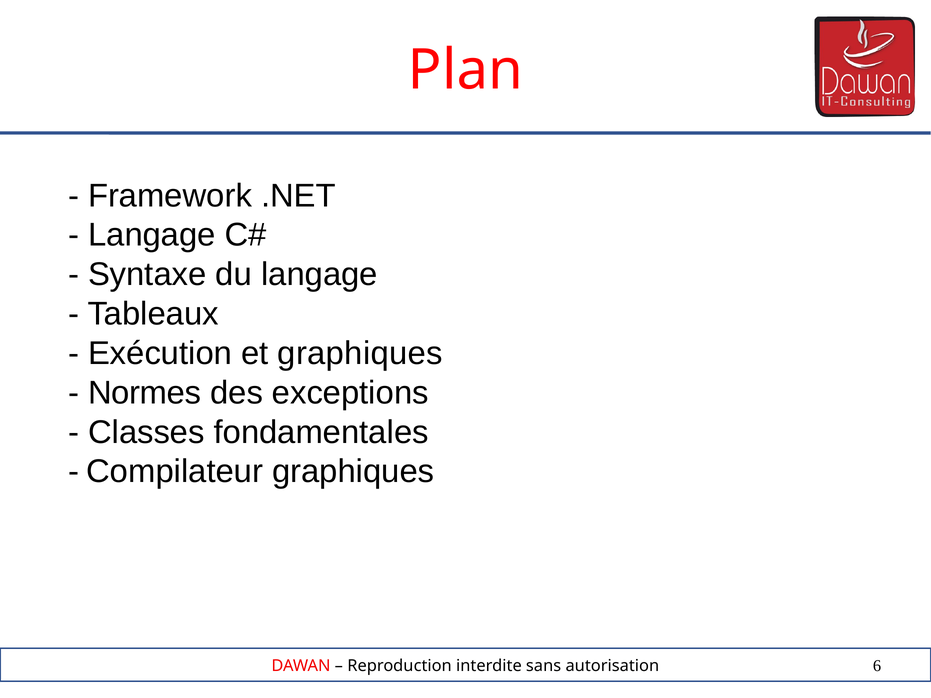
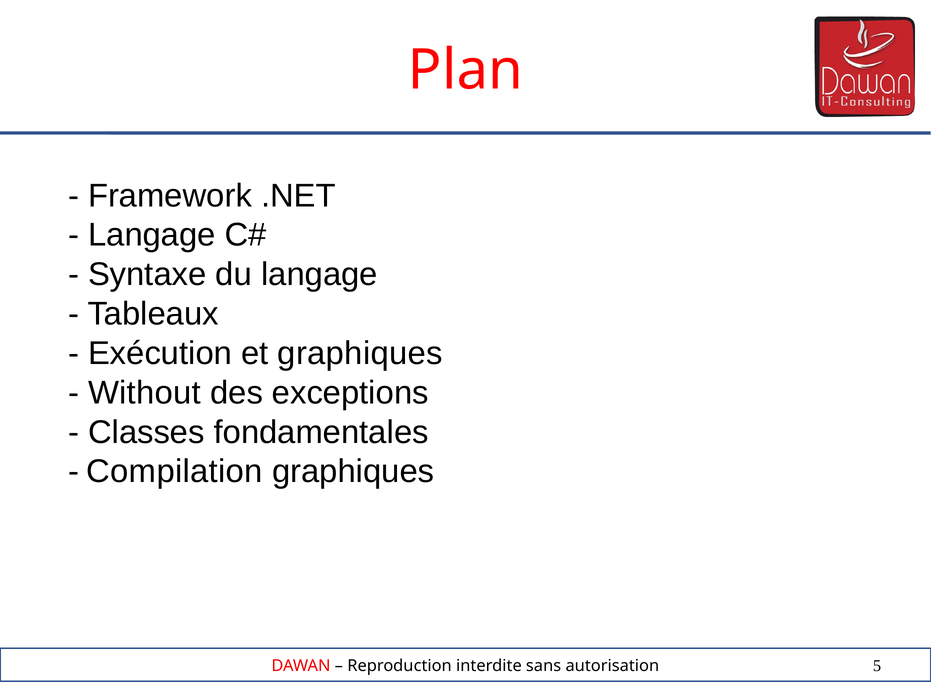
Normes: Normes -> Without
Compilateur: Compilateur -> Compilation
6: 6 -> 5
